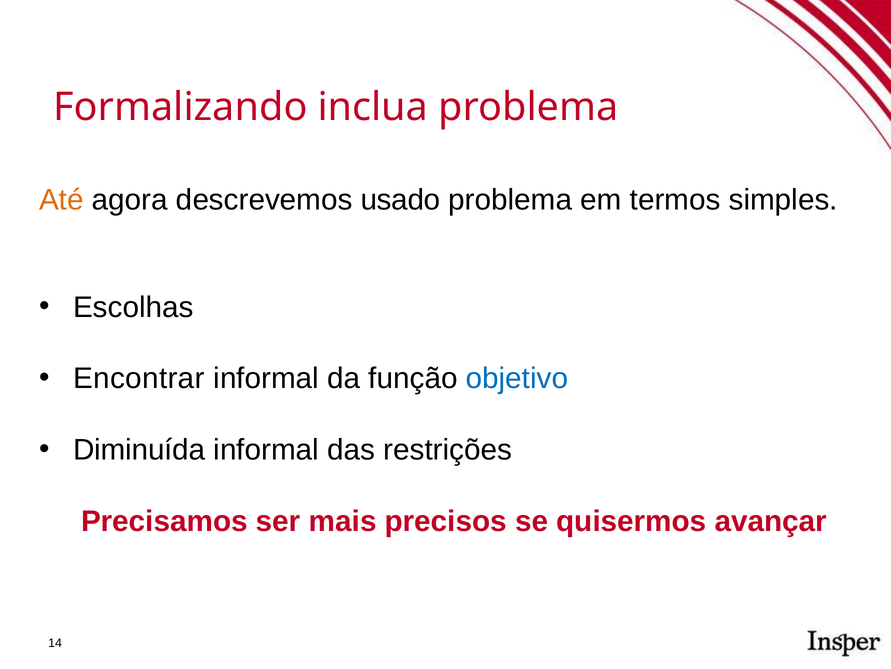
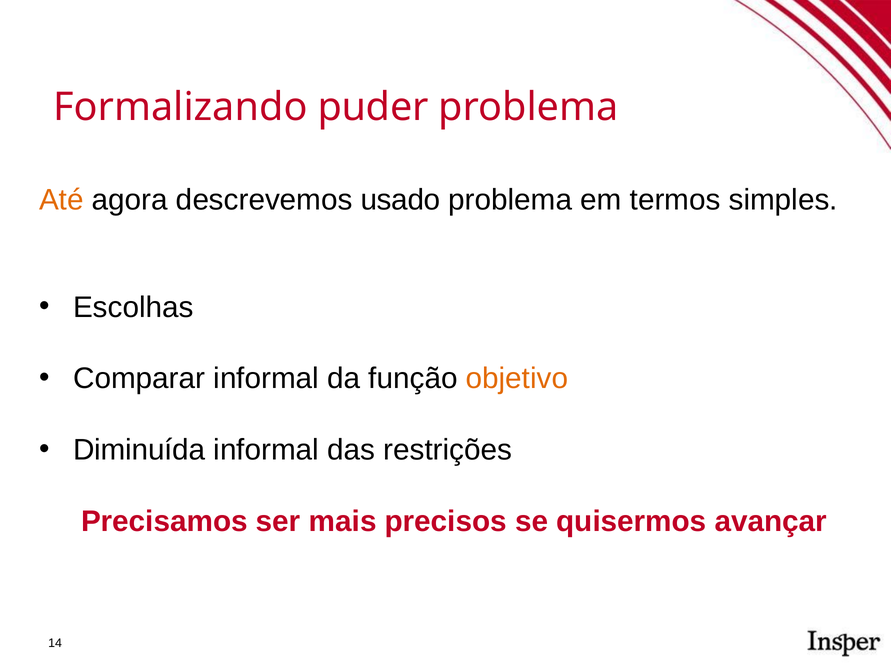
inclua: inclua -> puder
Encontrar: Encontrar -> Comparar
objetivo colour: blue -> orange
